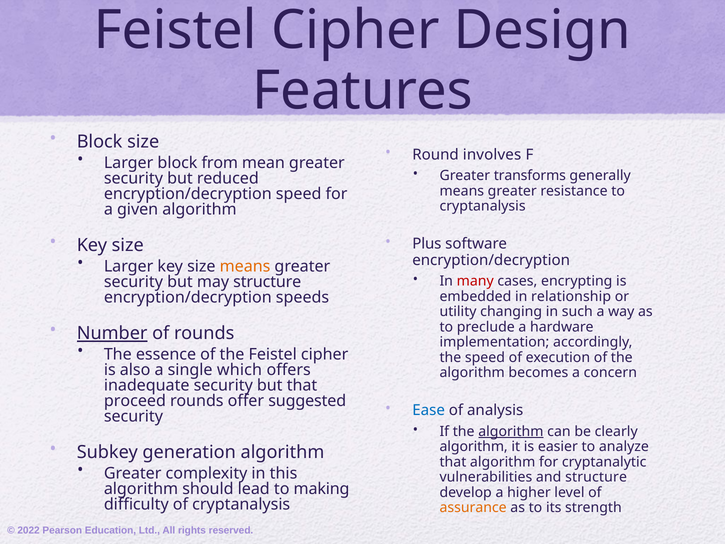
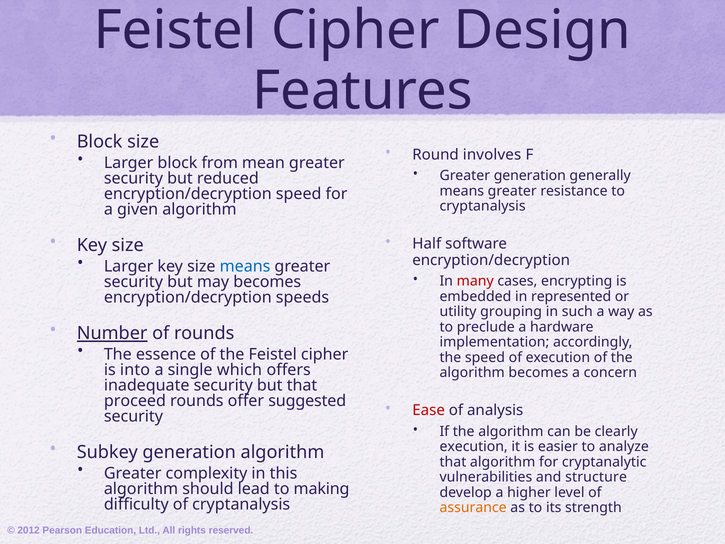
Greater transforms: transforms -> generation
Plus: Plus -> Half
means at (245, 266) colour: orange -> blue
may structure: structure -> becomes
relationship: relationship -> represented
changing: changing -> grouping
also: also -> into
Ease colour: blue -> red
algorithm at (511, 431) underline: present -> none
algorithm at (474, 447): algorithm -> execution
2022: 2022 -> 2012
